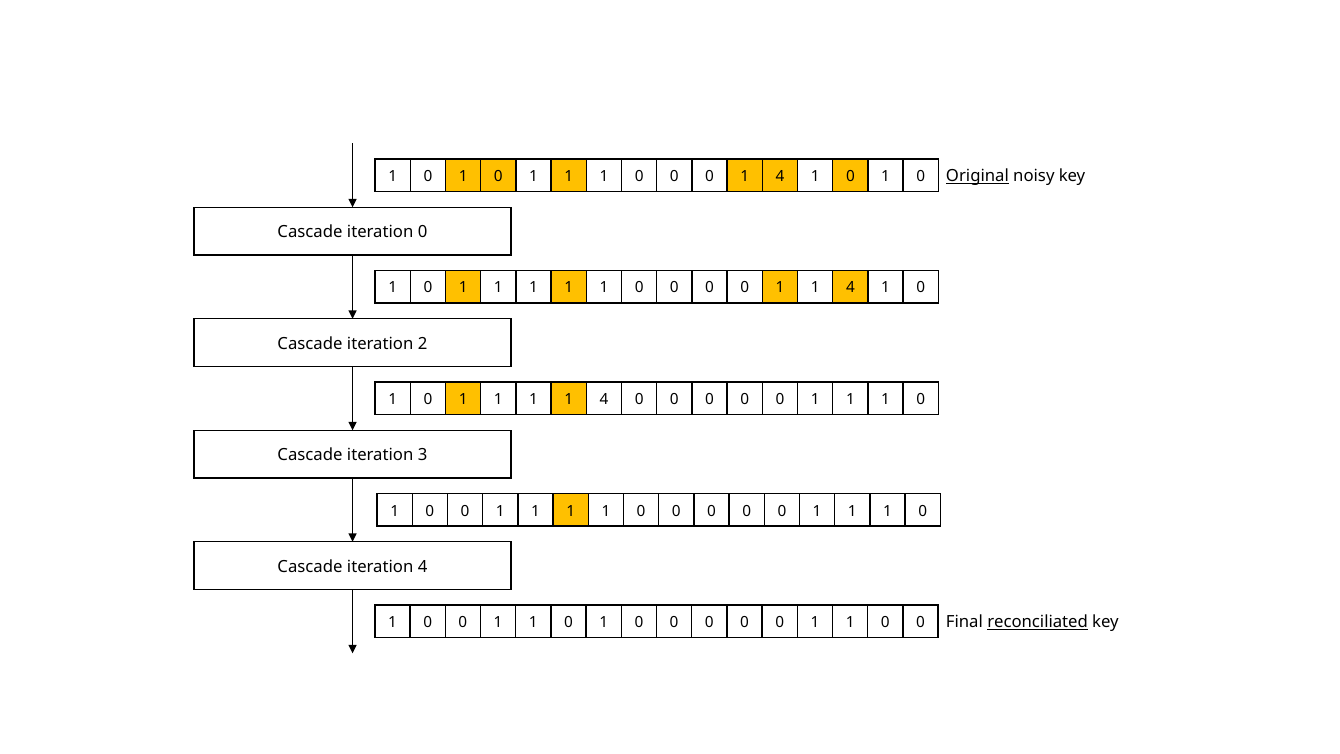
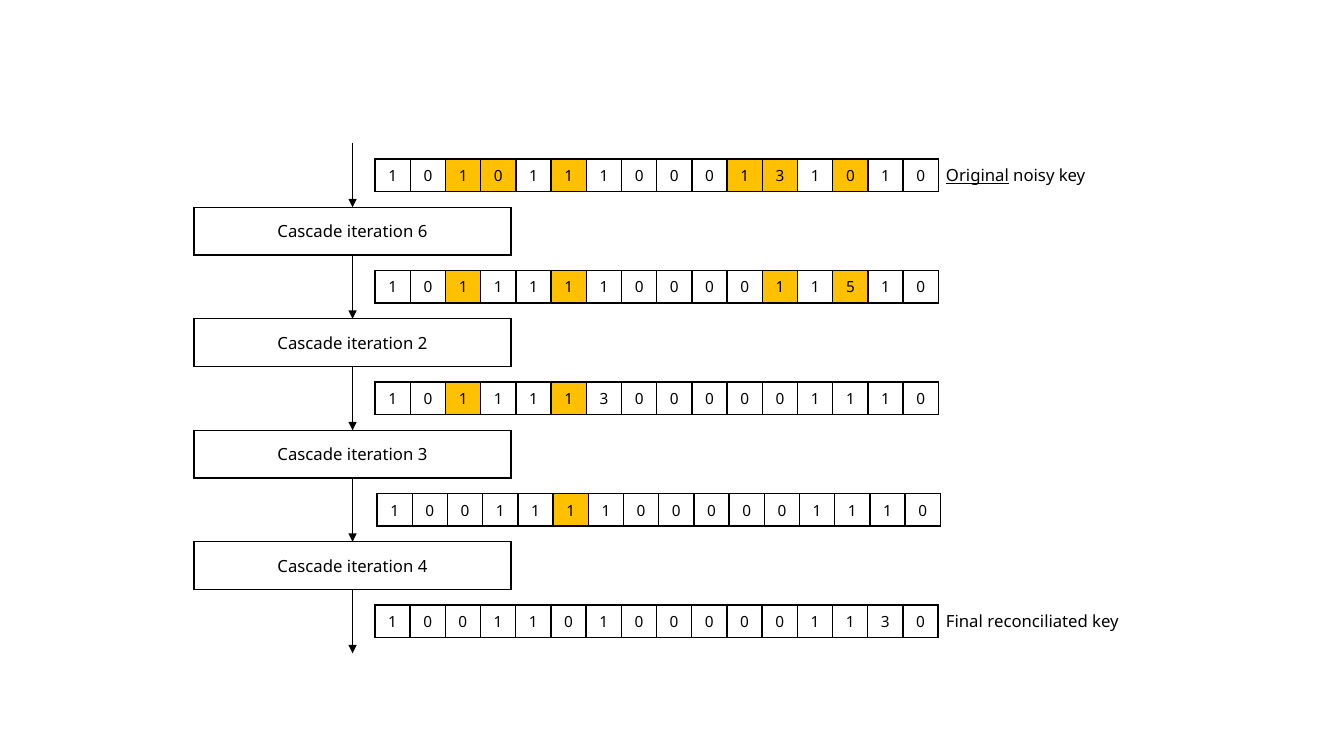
0 1 4: 4 -> 3
iteration 0: 0 -> 6
0 1 1 4: 4 -> 5
1 1 1 4: 4 -> 3
reconciliated underline: present -> none
0 at (885, 622): 0 -> 3
